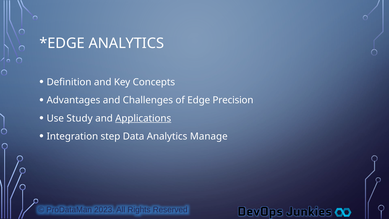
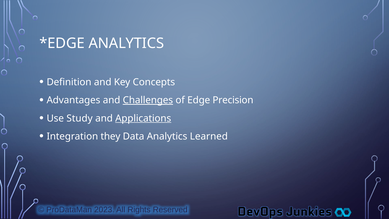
Challenges underline: none -> present
step: step -> they
Manage: Manage -> Learned
